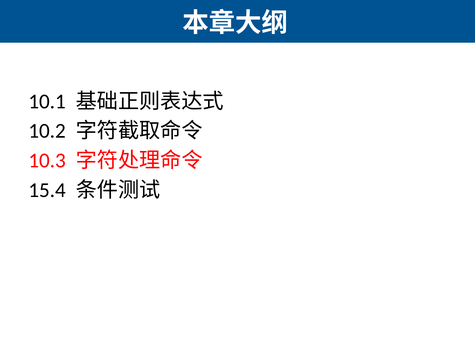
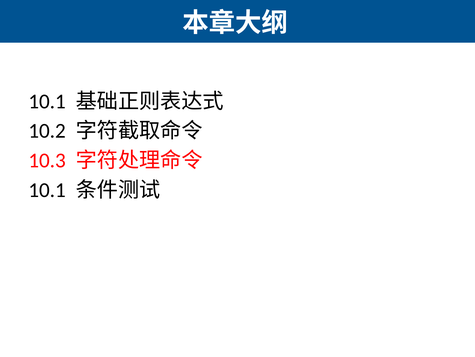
15.4 at (47, 190): 15.4 -> 10.1
